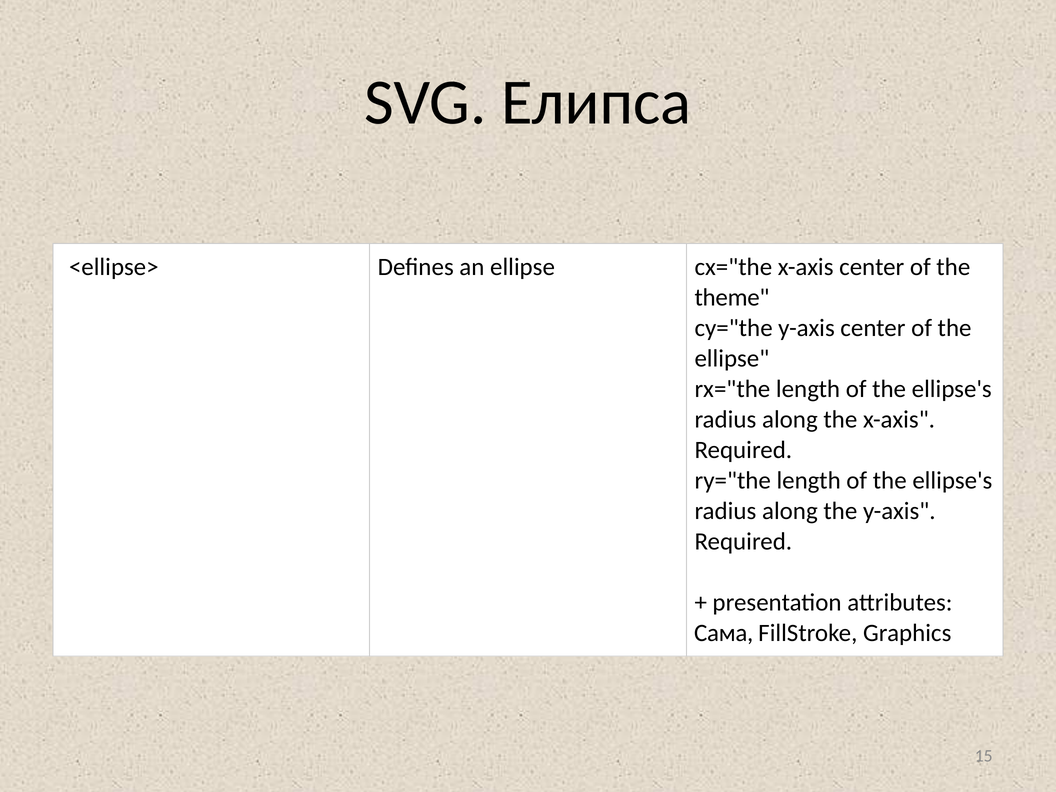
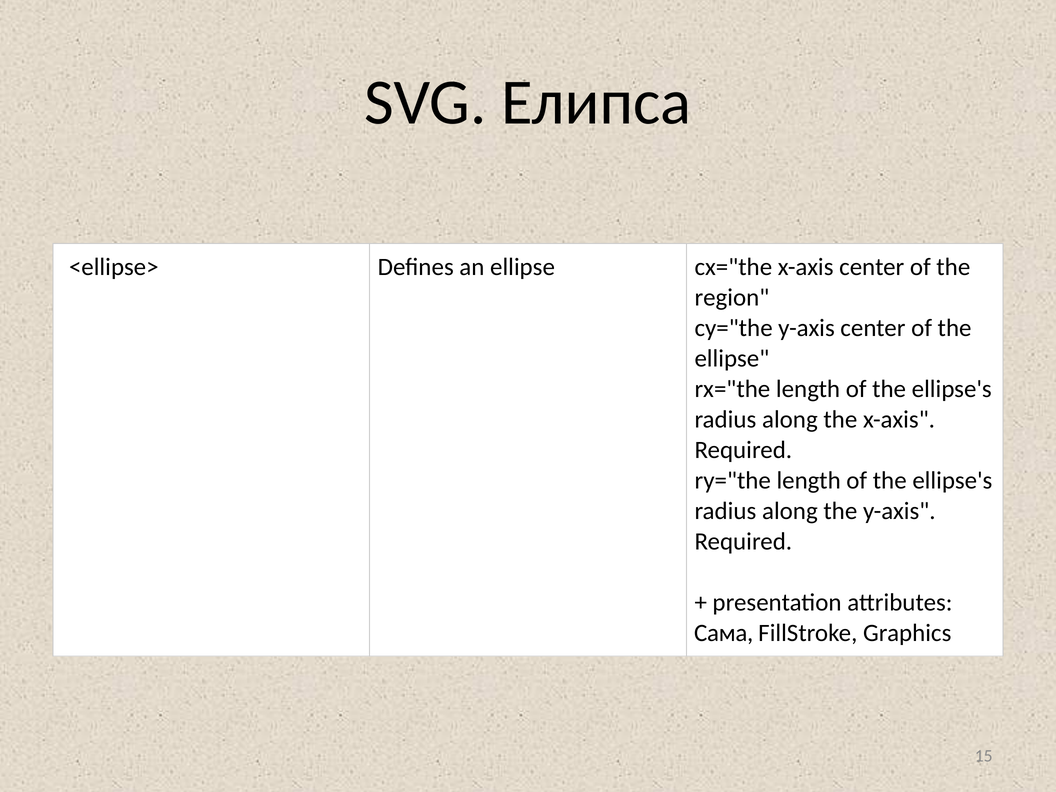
theme: theme -> region
